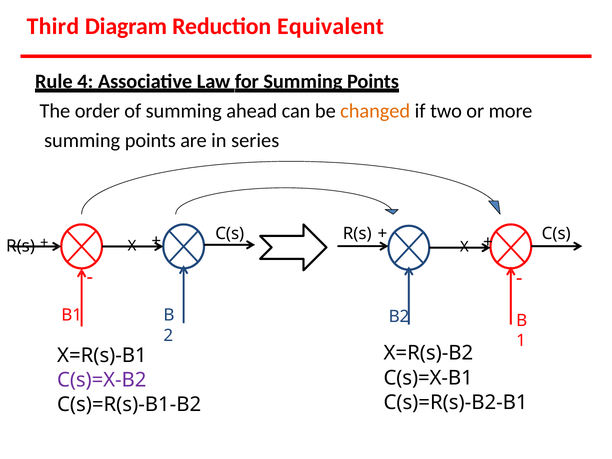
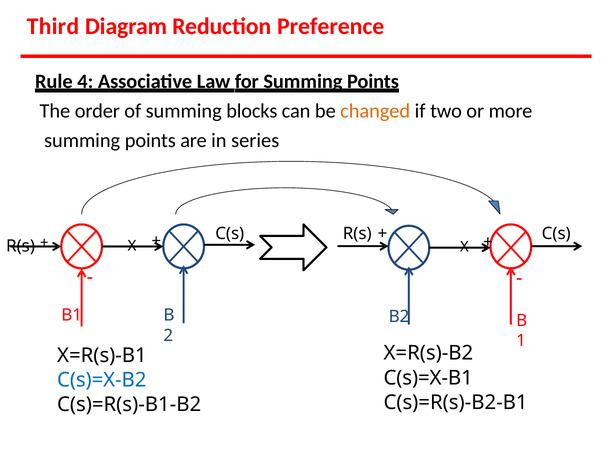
Equivalent: Equivalent -> Preference
ahead: ahead -> blocks
C(s)=X-B2 colour: purple -> blue
